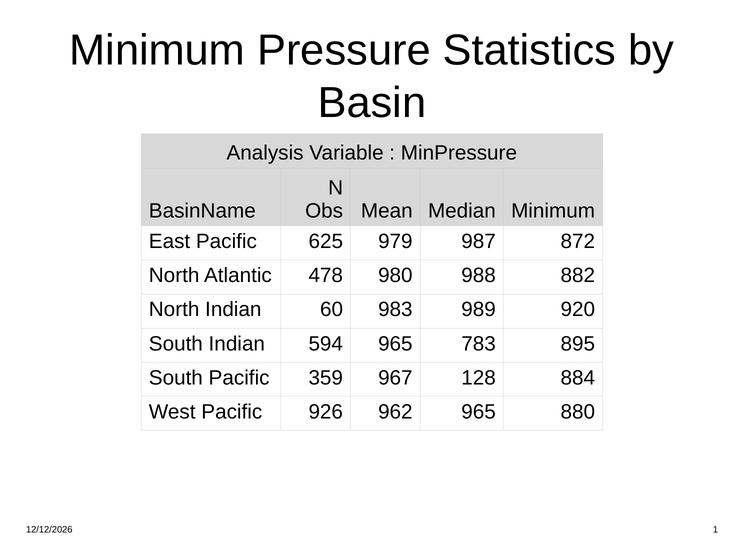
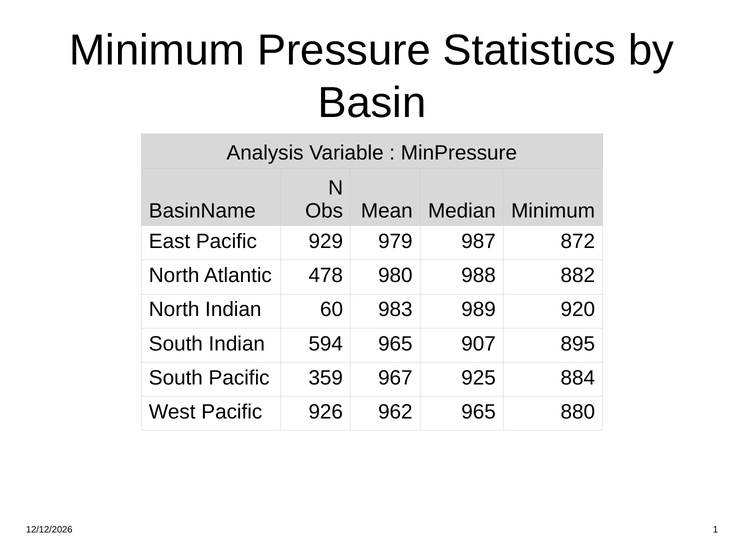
625: 625 -> 929
783: 783 -> 907
128: 128 -> 925
